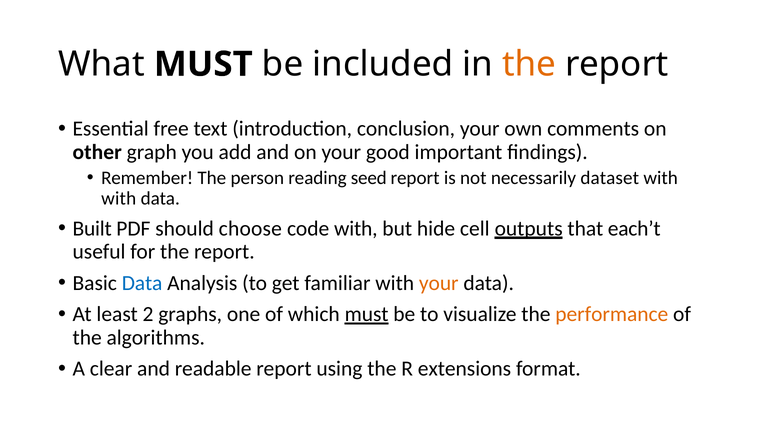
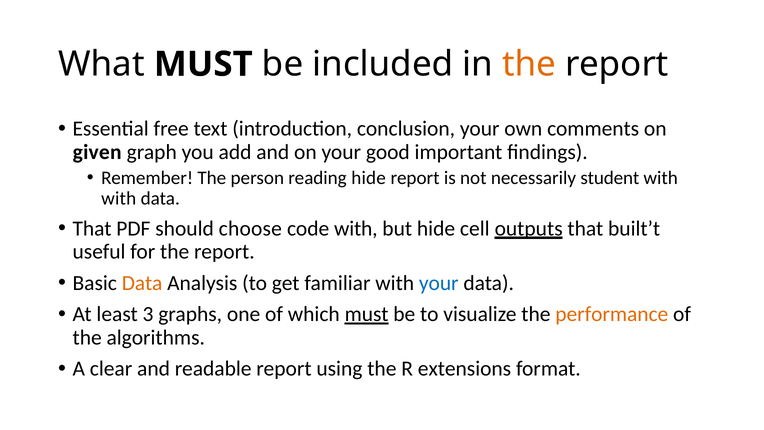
other: other -> given
reading seed: seed -> hide
dataset: dataset -> student
Built at (92, 228): Built -> That
each’t: each’t -> built’t
Data at (142, 283) colour: blue -> orange
your at (439, 283) colour: orange -> blue
2: 2 -> 3
